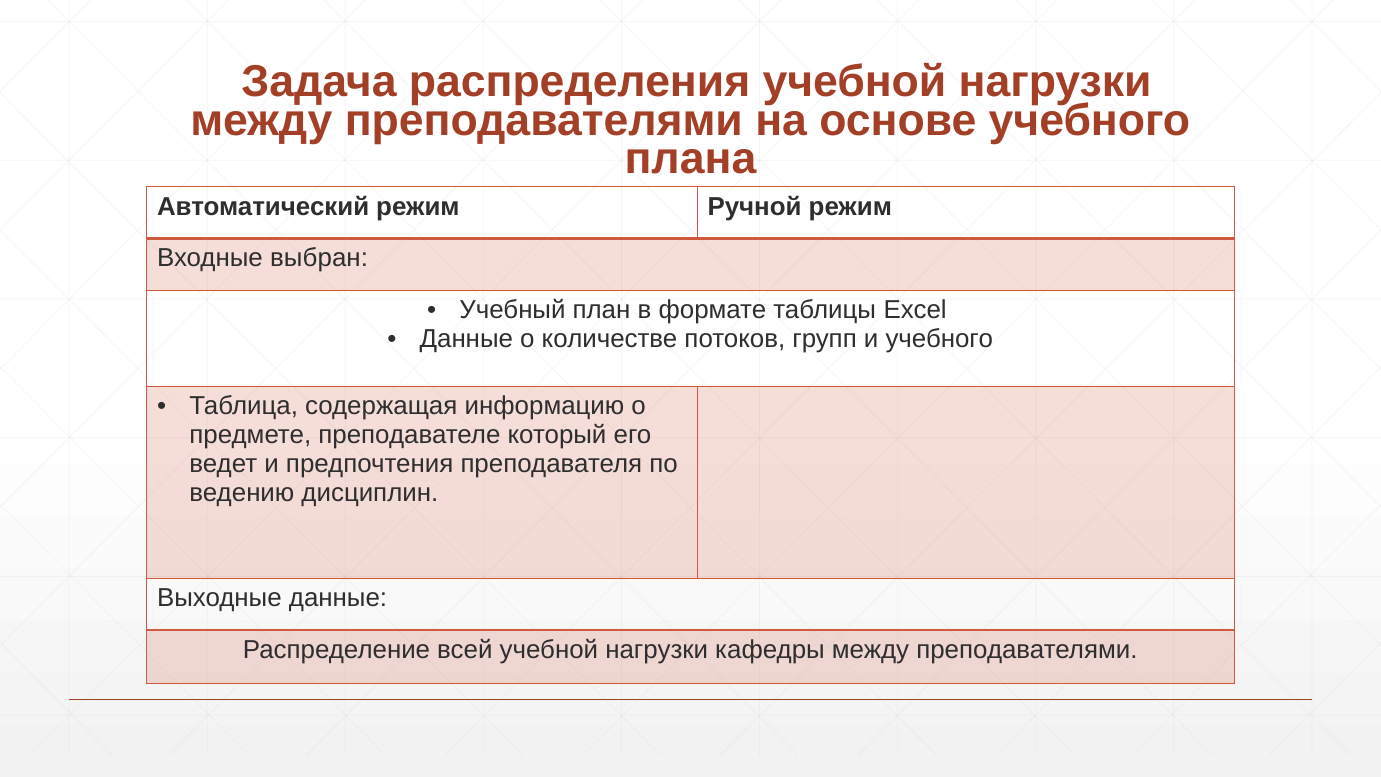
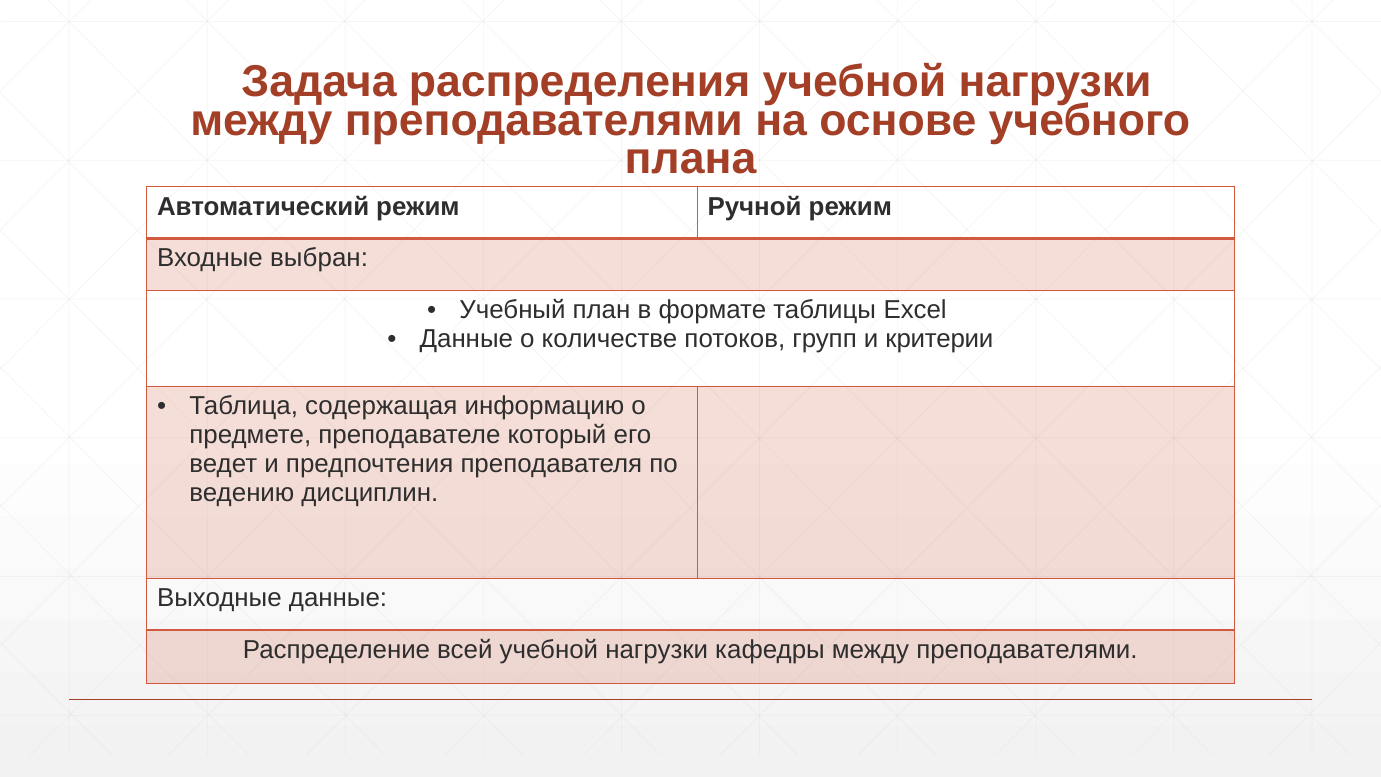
и учебного: учебного -> критерии
